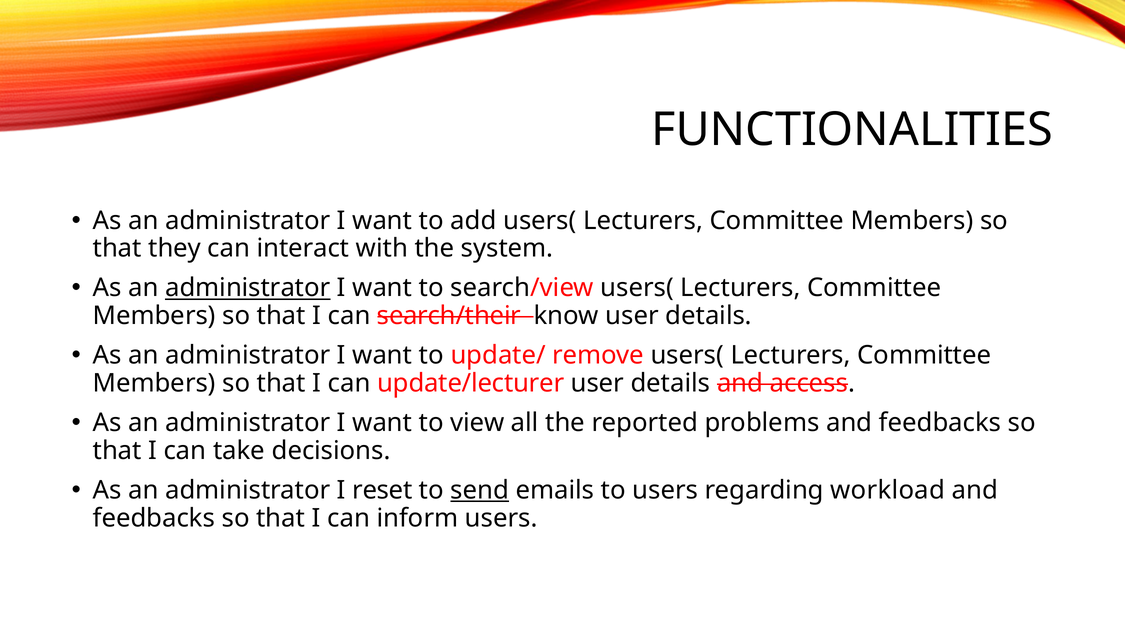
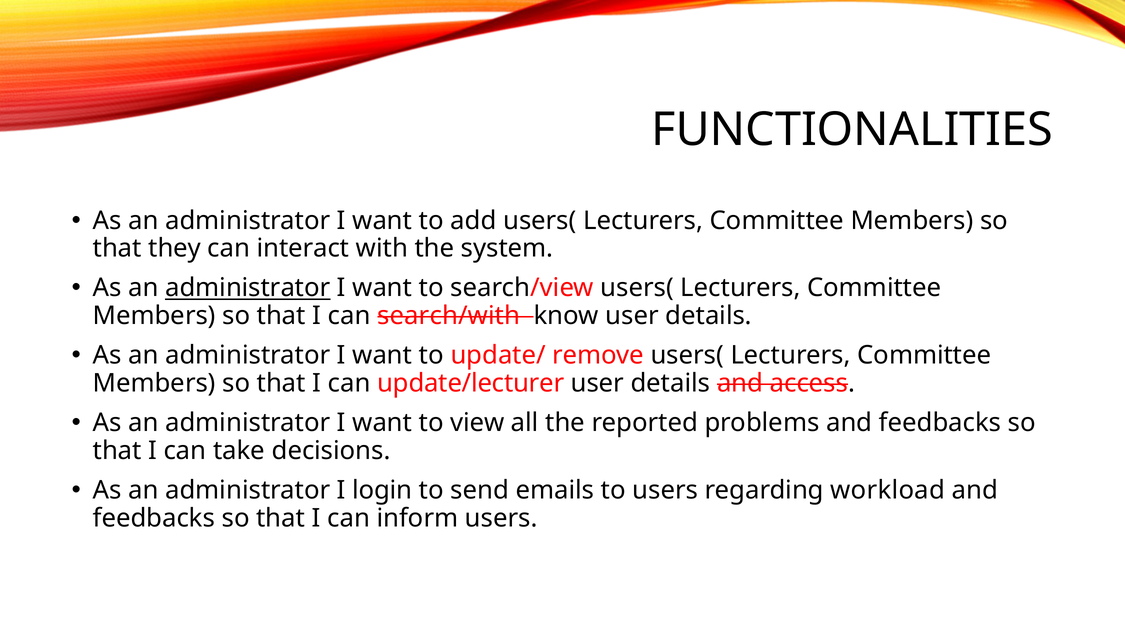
search/their: search/their -> search/with
reset: reset -> login
send underline: present -> none
